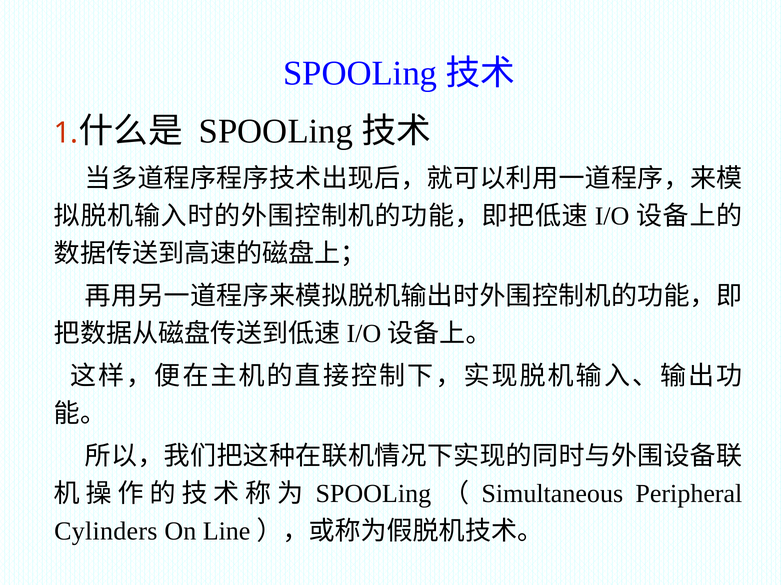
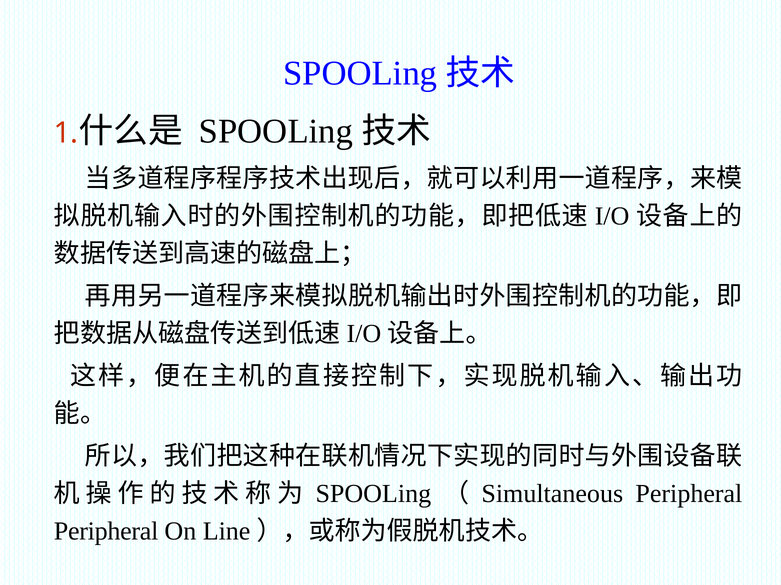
Cylinders at (106, 532): Cylinders -> Peripheral
